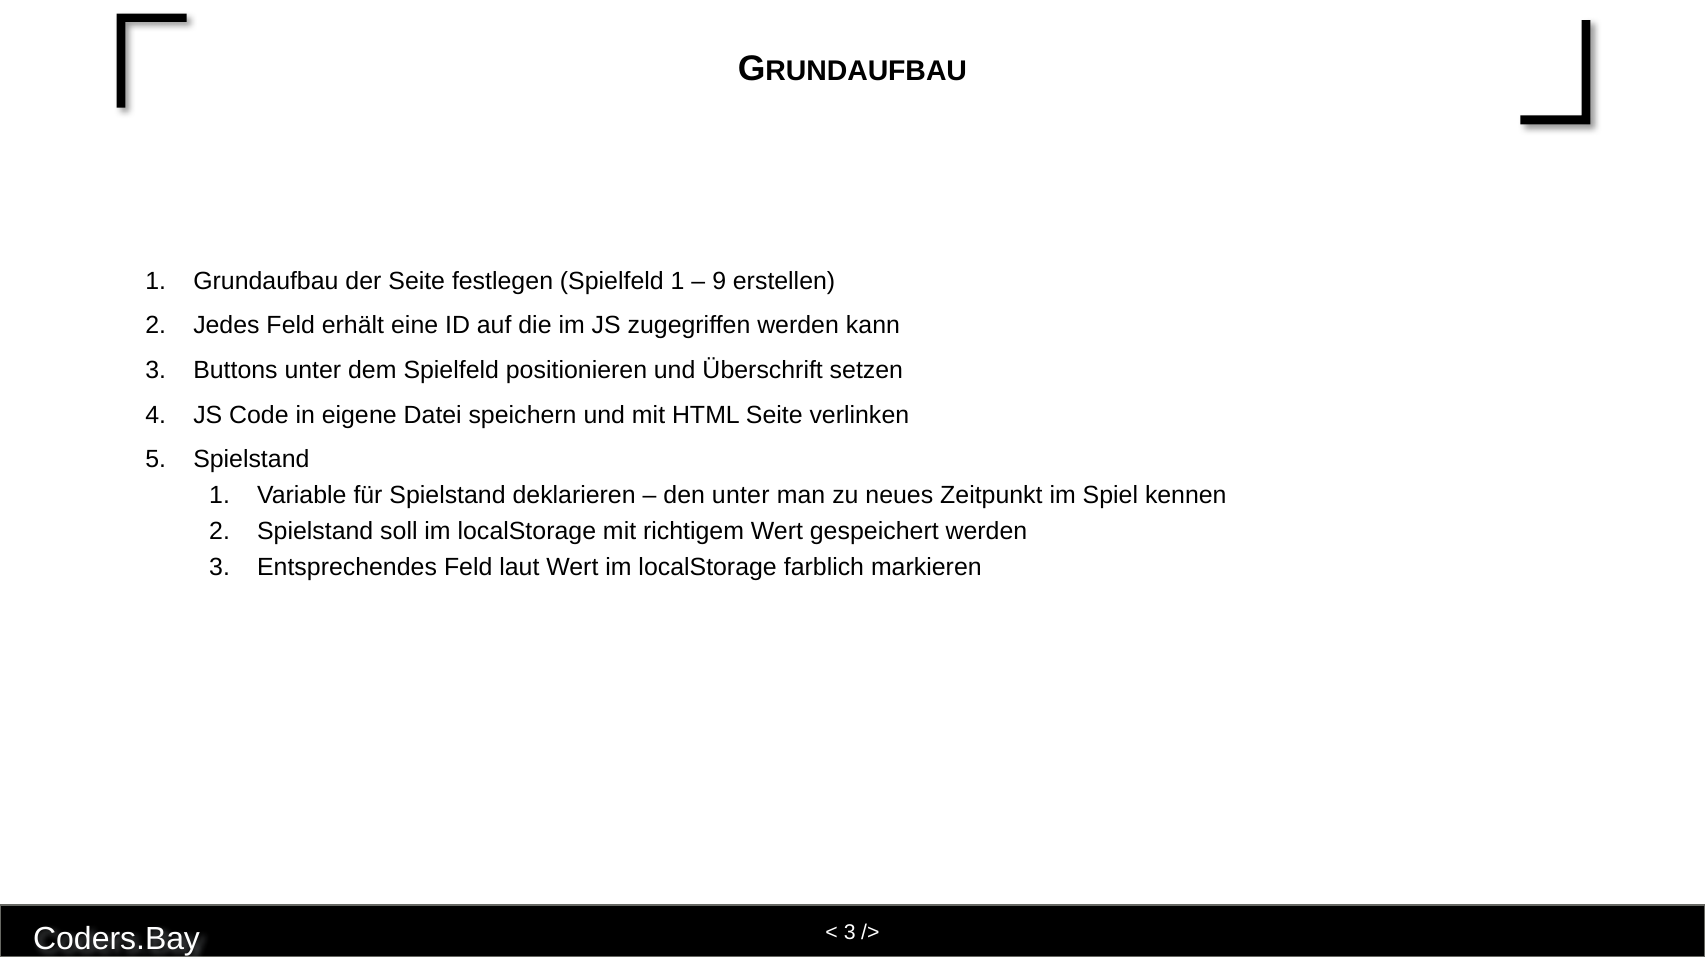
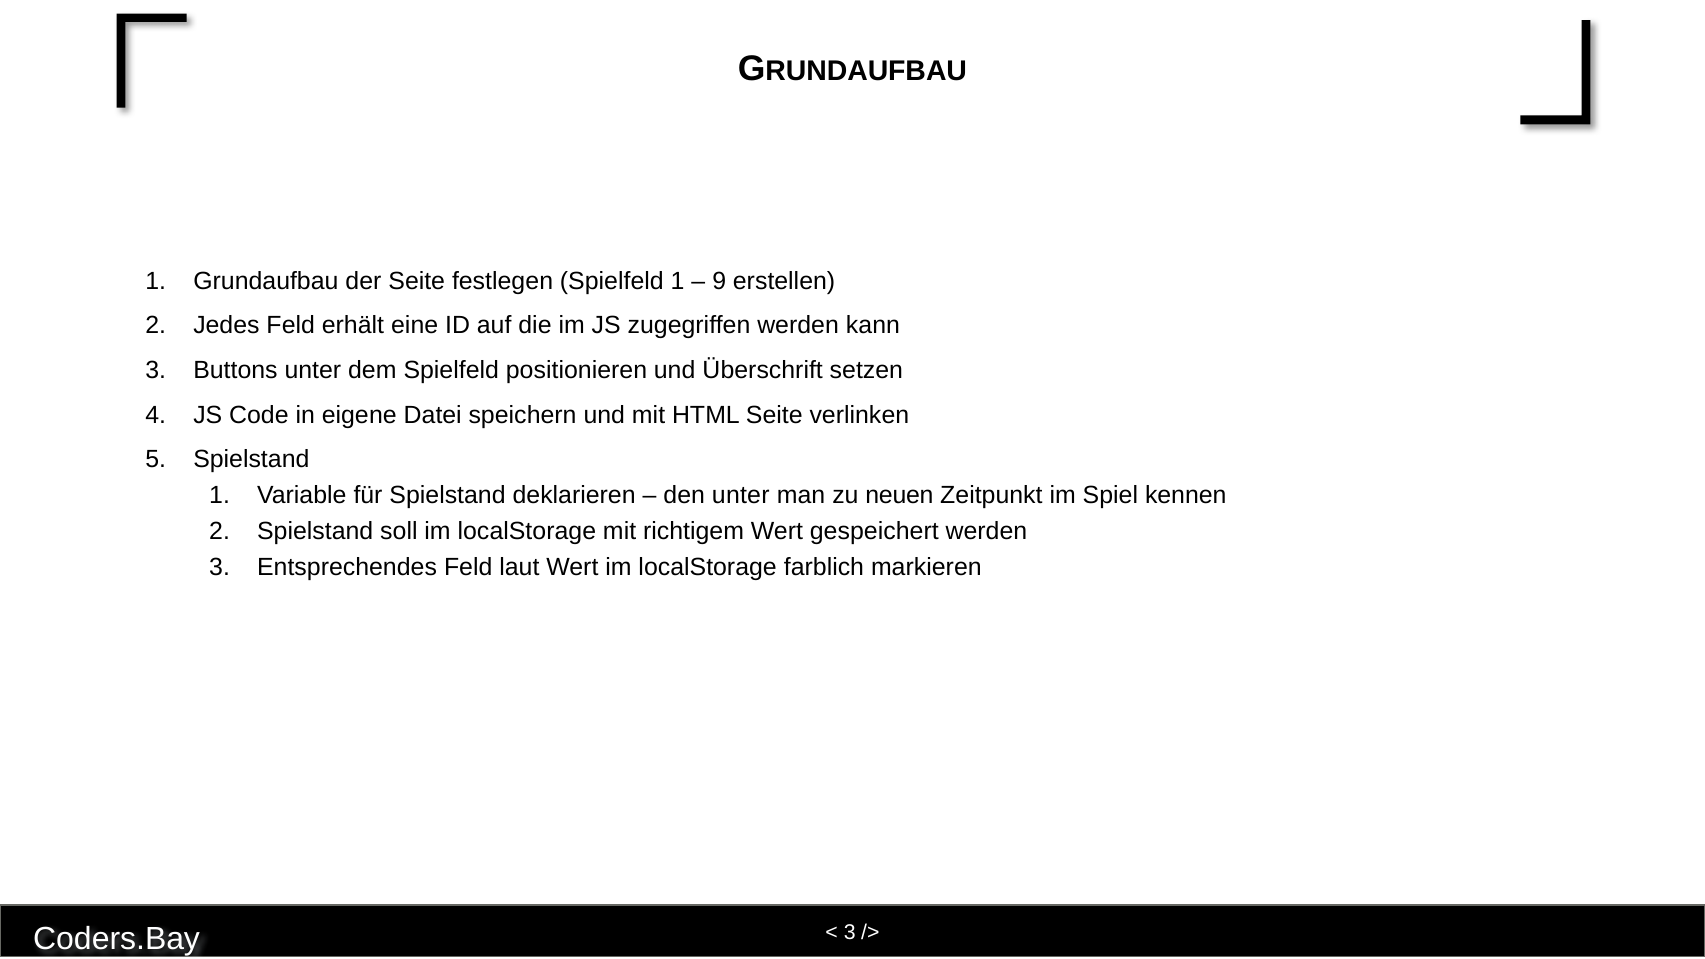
neues: neues -> neuen
